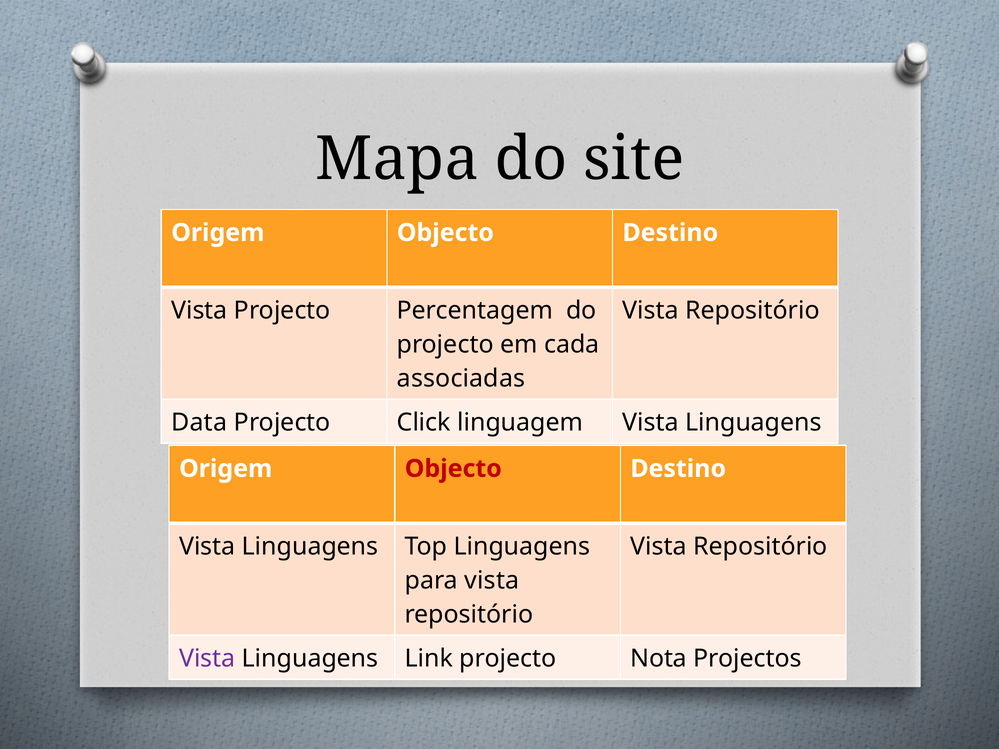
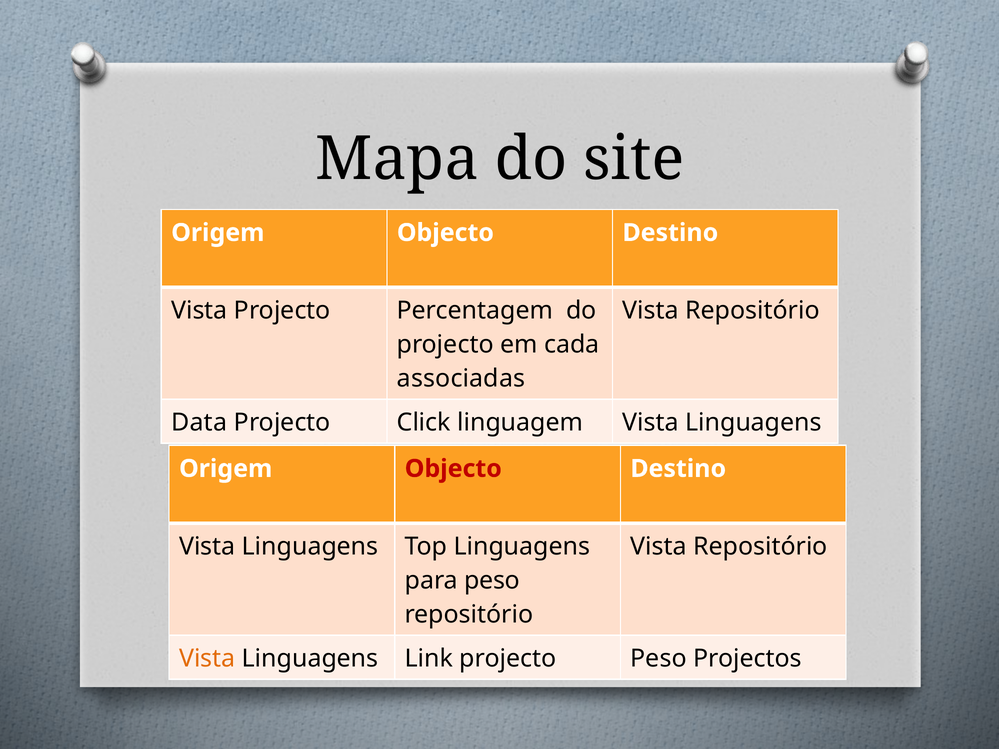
para vista: vista -> peso
Vista at (207, 659) colour: purple -> orange
projecto Nota: Nota -> Peso
